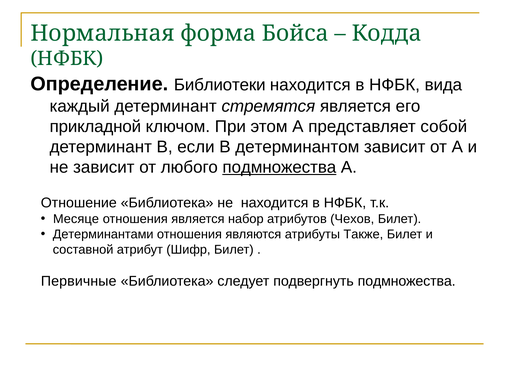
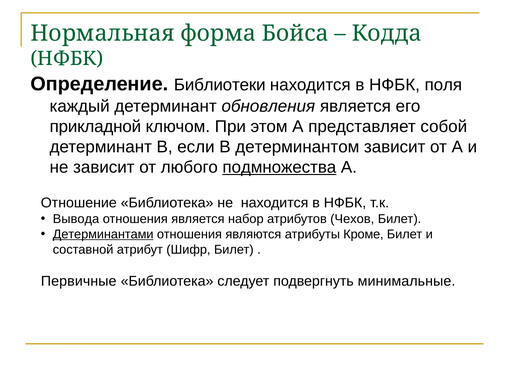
вида: вида -> поля
стремятся: стремятся -> обновления
Месяце: Месяце -> Вывода
Детерминантами underline: none -> present
Также: Также -> Кроме
подвергнуть подмножества: подмножества -> минимальные
